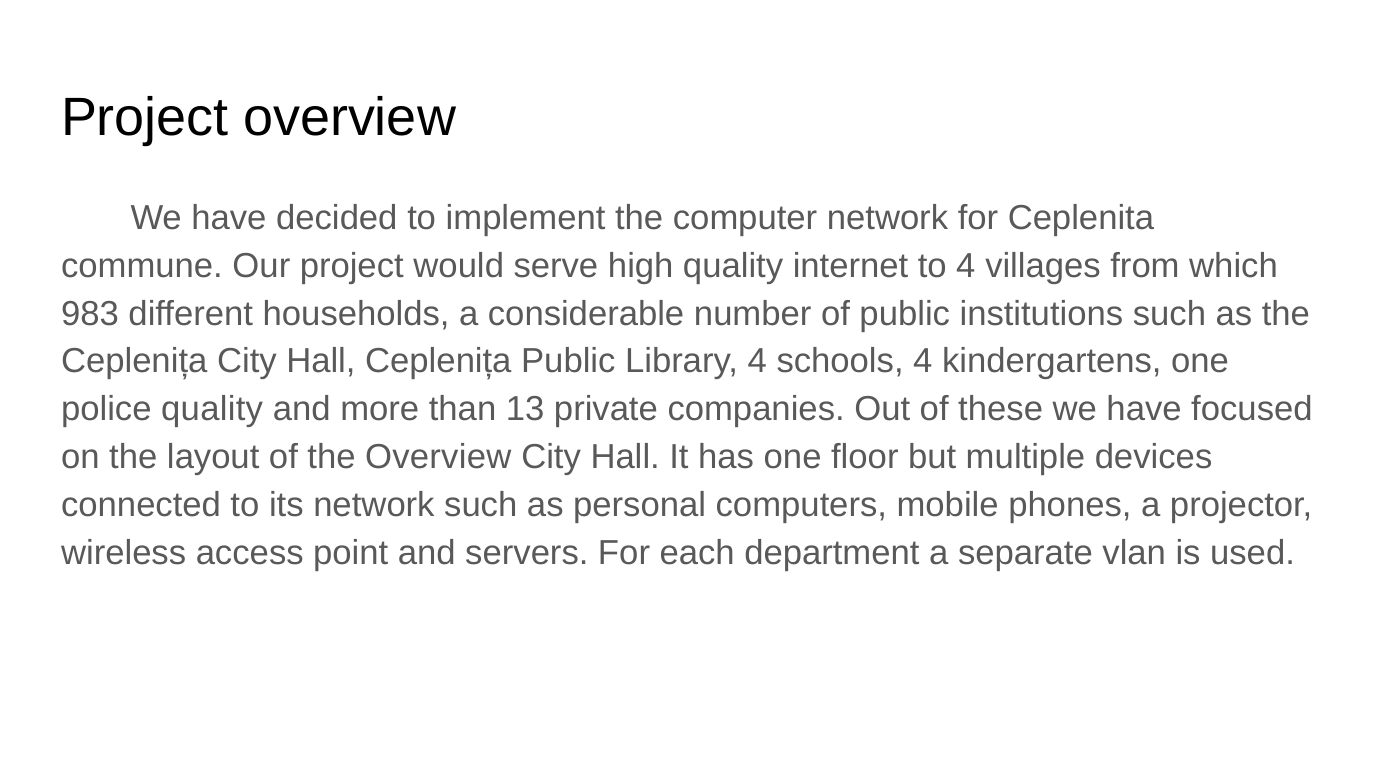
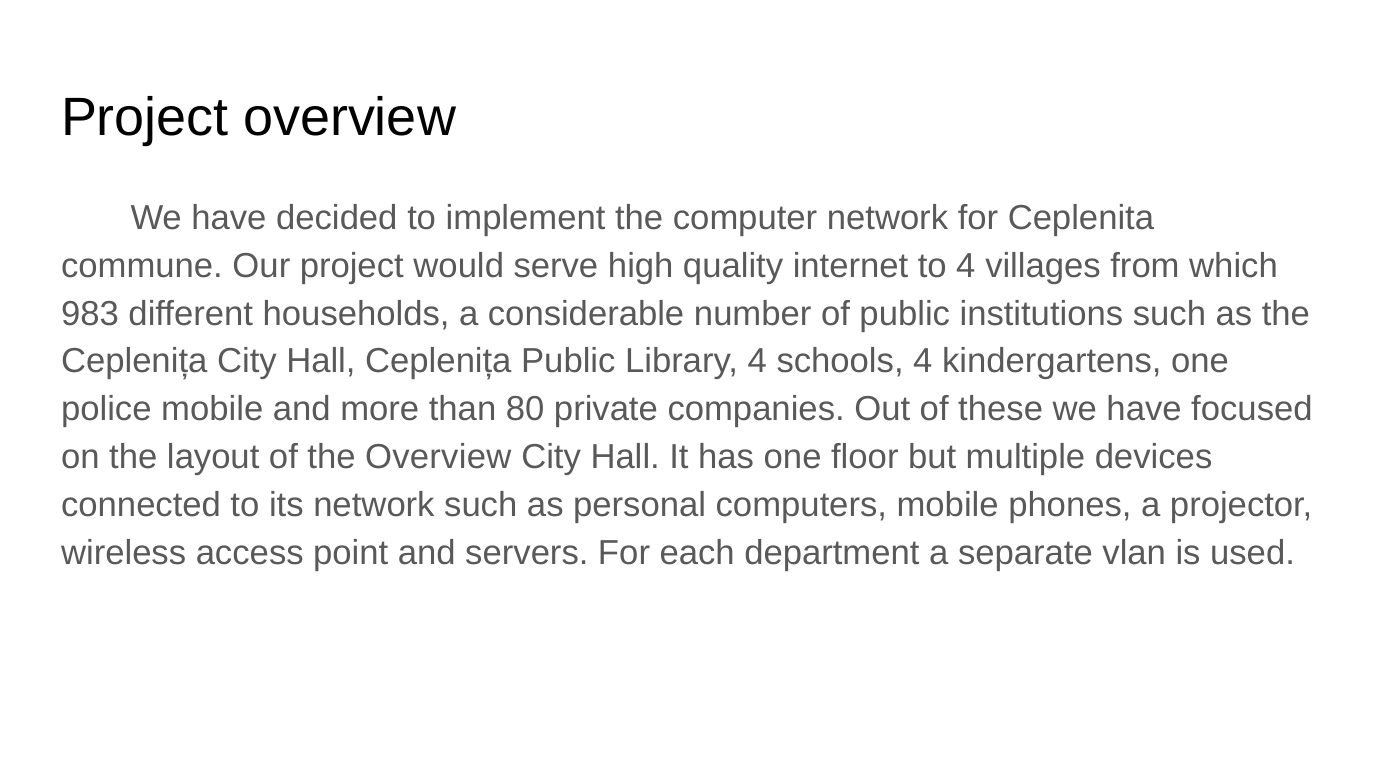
police quality: quality -> mobile
13: 13 -> 80
